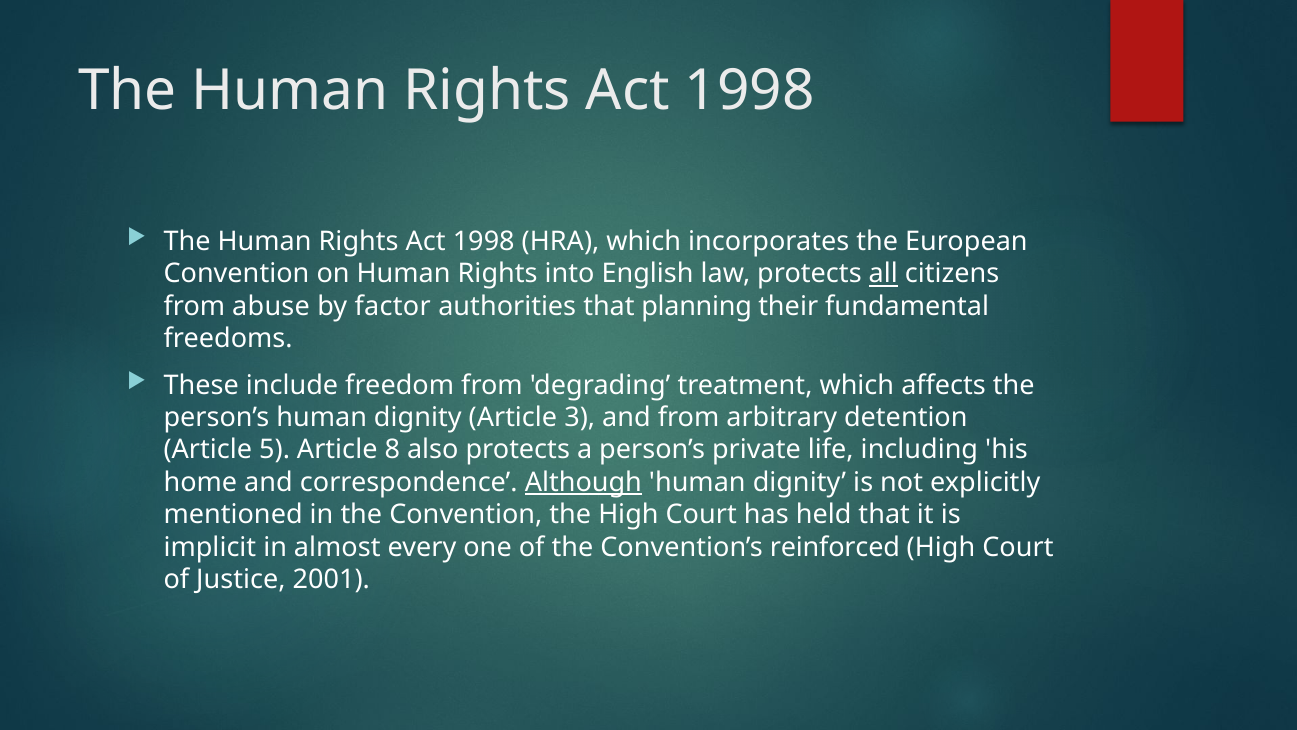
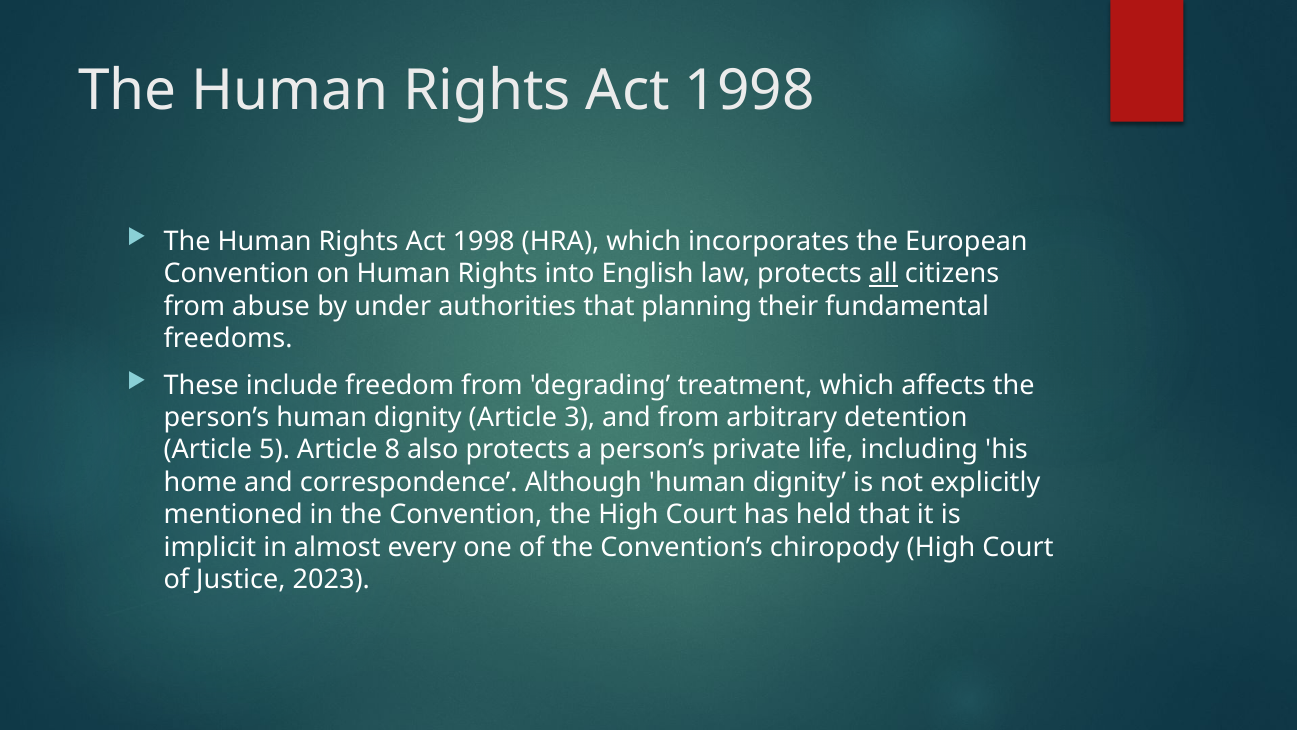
factor: factor -> under
Although underline: present -> none
reinforced: reinforced -> chiropody
2001: 2001 -> 2023
